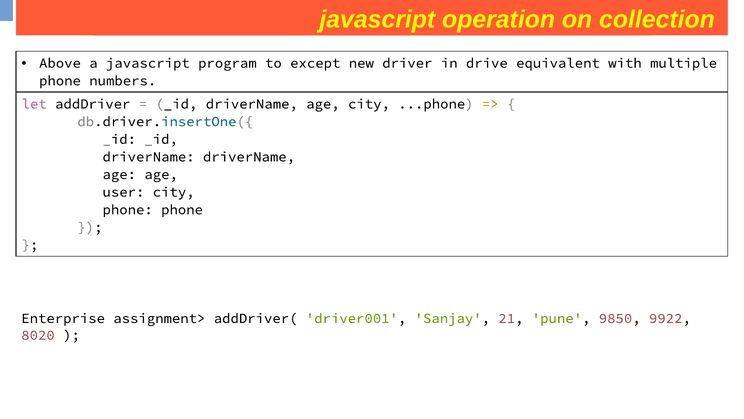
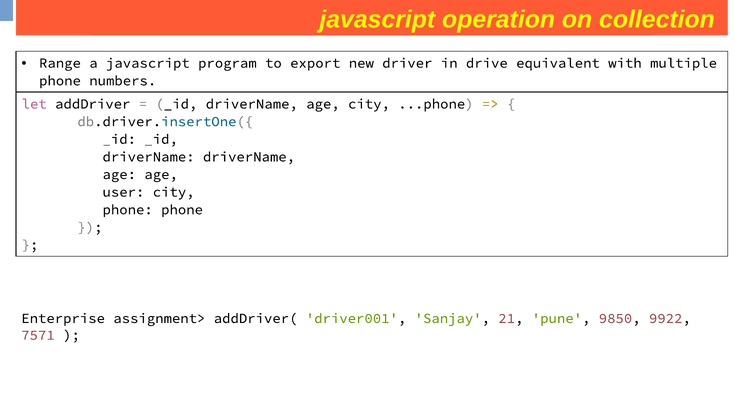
Above: Above -> Range
except: except -> export
8020: 8020 -> 7571
